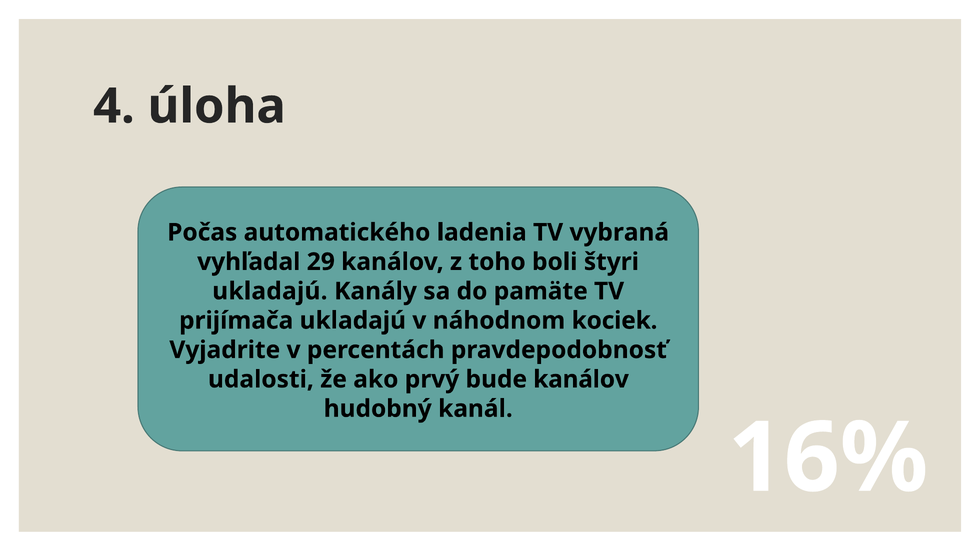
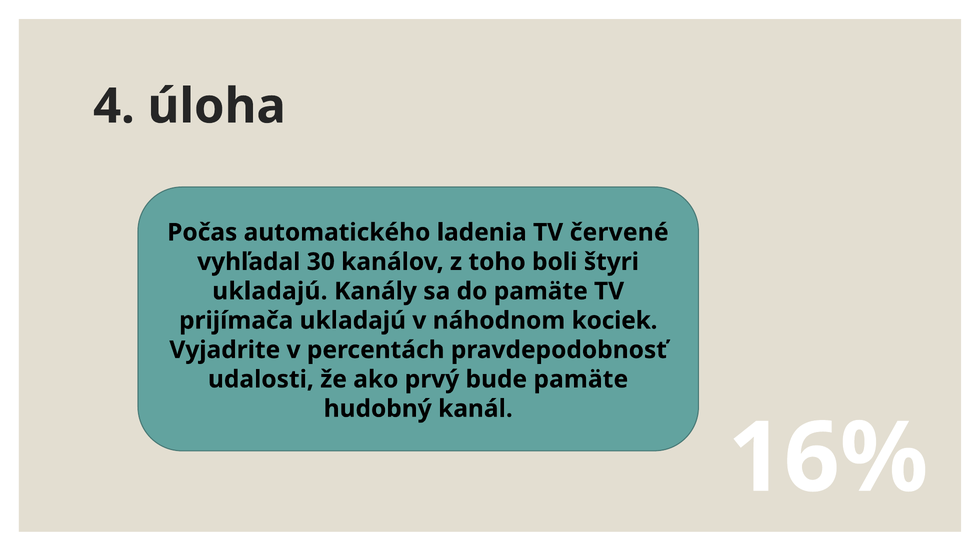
vybraná: vybraná -> červené
29: 29 -> 30
bude kanálov: kanálov -> pamäte
